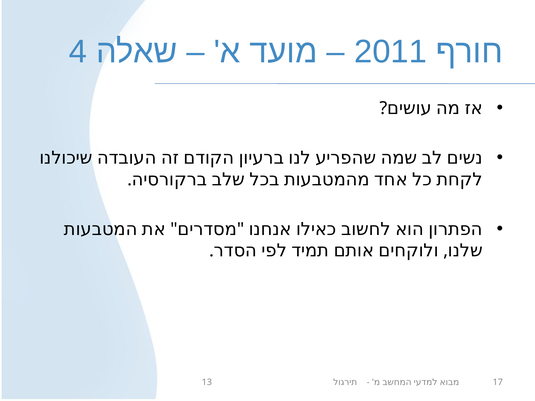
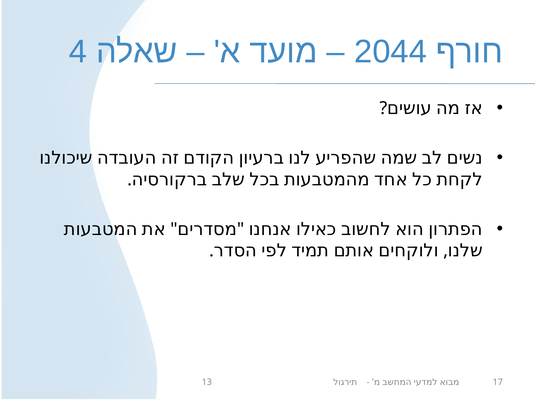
2011: 2011 -> 2044
